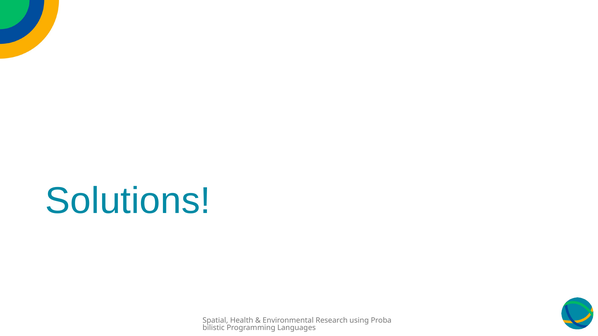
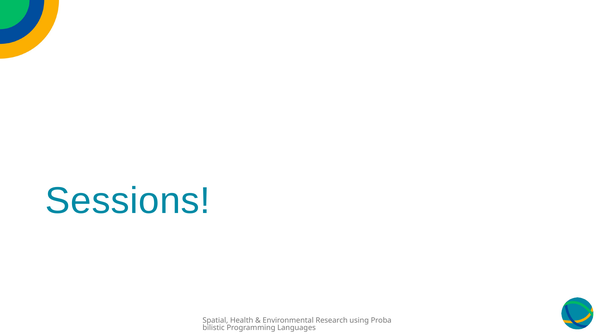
Solutions: Solutions -> Sessions
